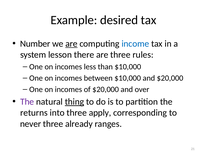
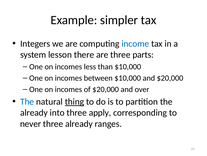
desired: desired -> simpler
Number: Number -> Integers
are at (71, 43) underline: present -> none
rules: rules -> parts
The at (27, 101) colour: purple -> blue
returns at (34, 112): returns -> already
